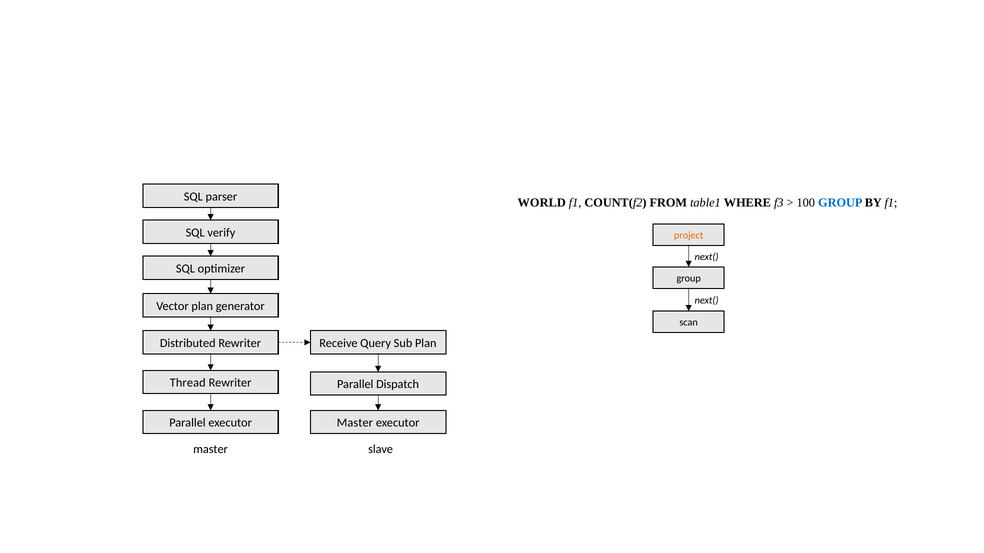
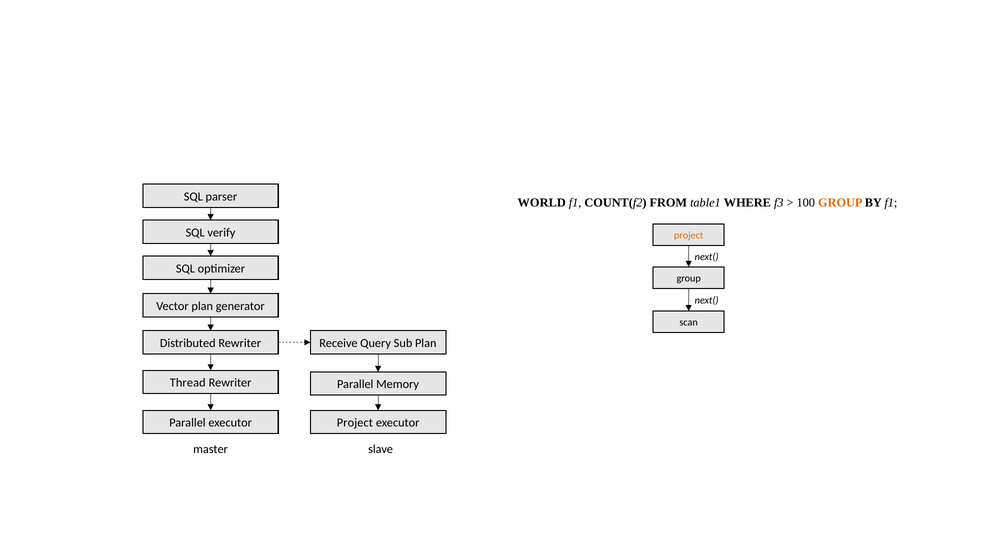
GROUP at (840, 203) colour: blue -> orange
Dispatch: Dispatch -> Memory
Master at (355, 423): Master -> Project
